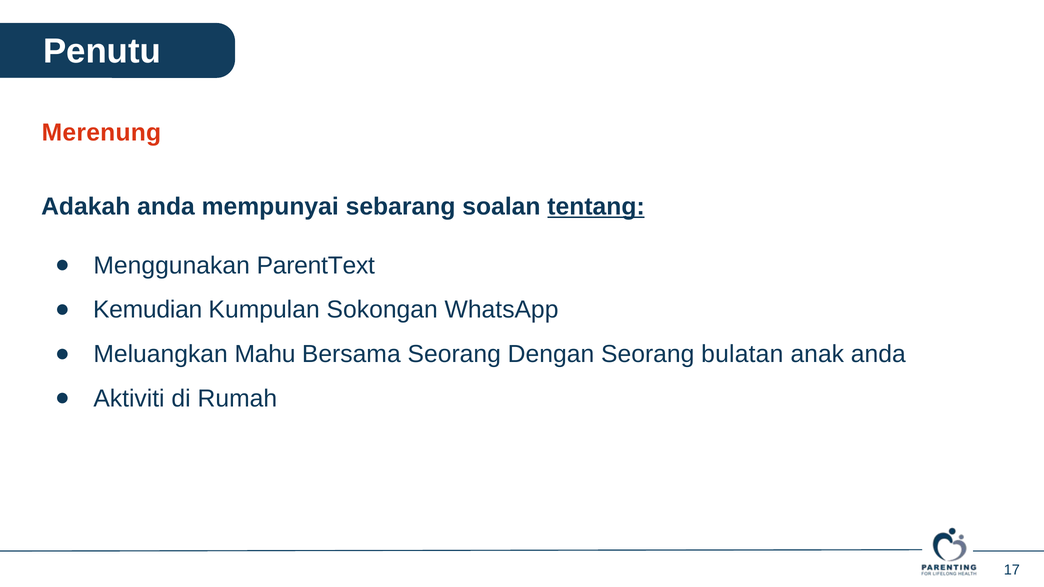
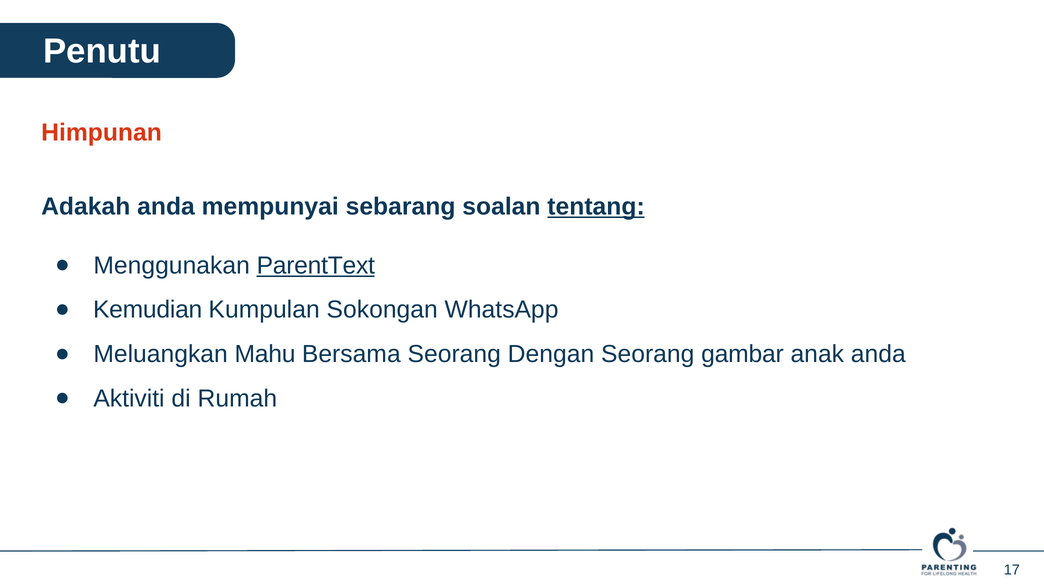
Merenung: Merenung -> Himpunan
ParentText underline: none -> present
bulatan: bulatan -> gambar
